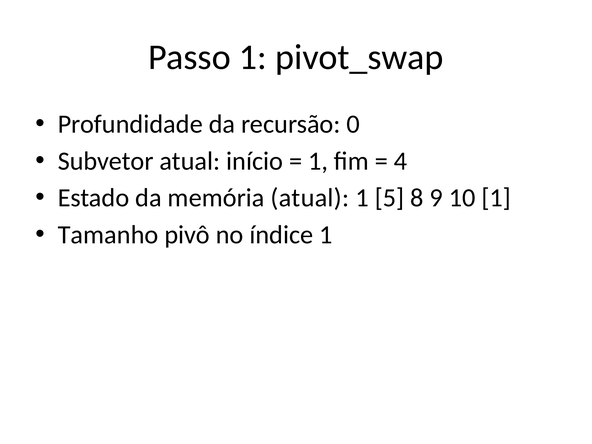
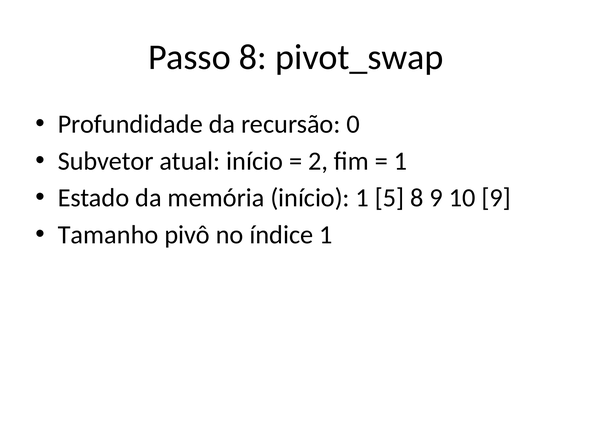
Passo 1: 1 -> 8
1 at (318, 161): 1 -> 2
4 at (401, 161): 4 -> 1
memória atual: atual -> início
10 1: 1 -> 9
